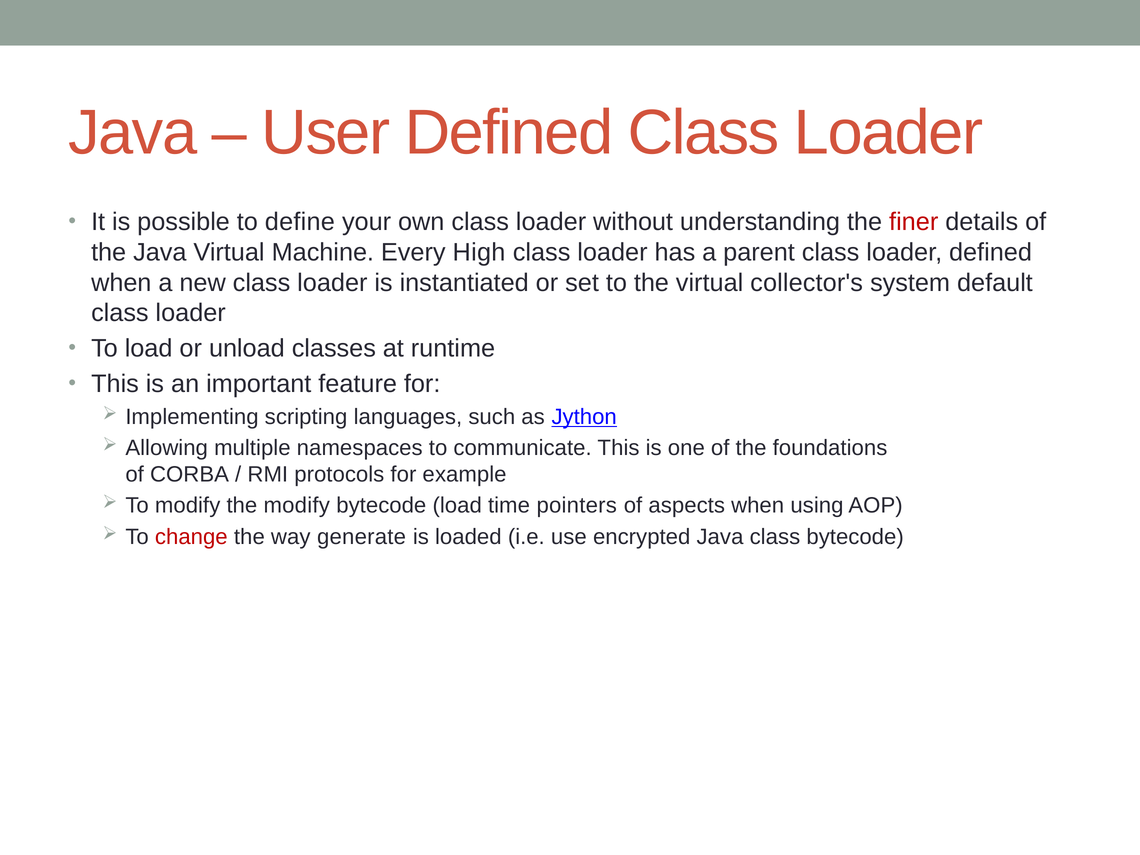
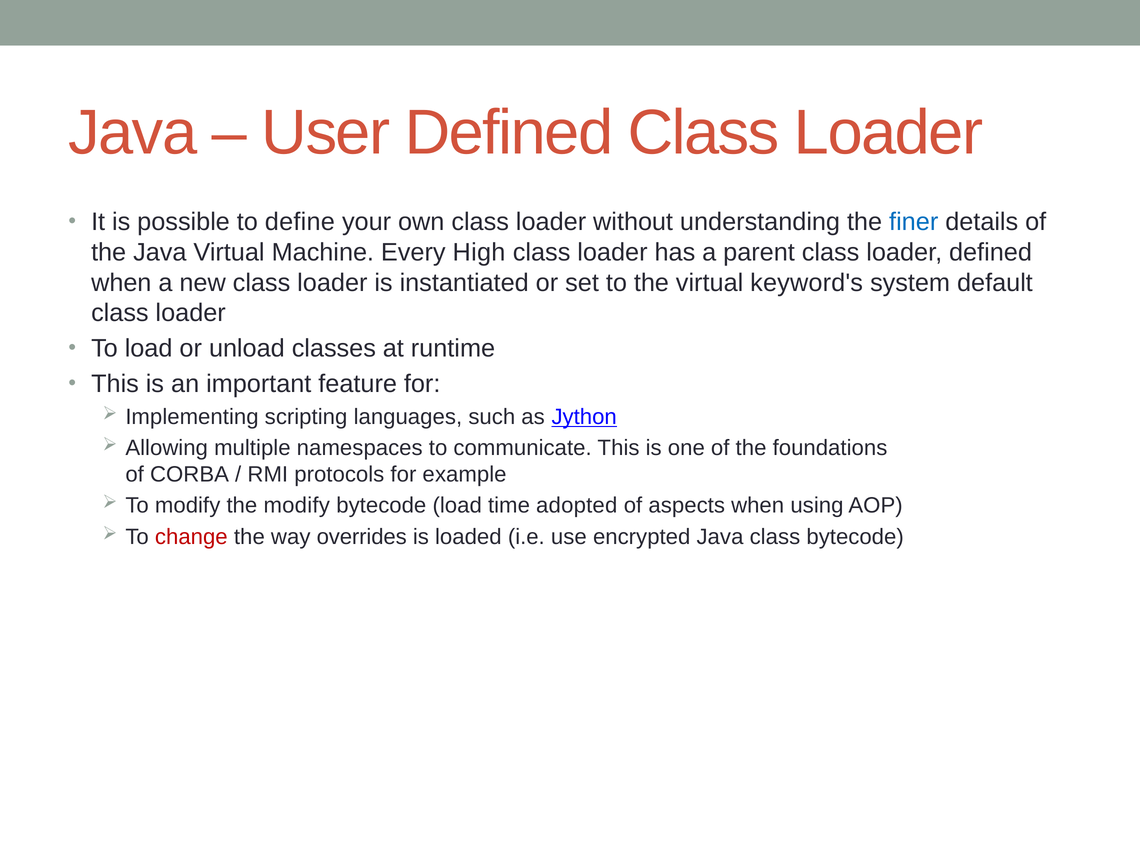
finer colour: red -> blue
collector's: collector's -> keyword's
pointers: pointers -> adopted
generate: generate -> overrides
